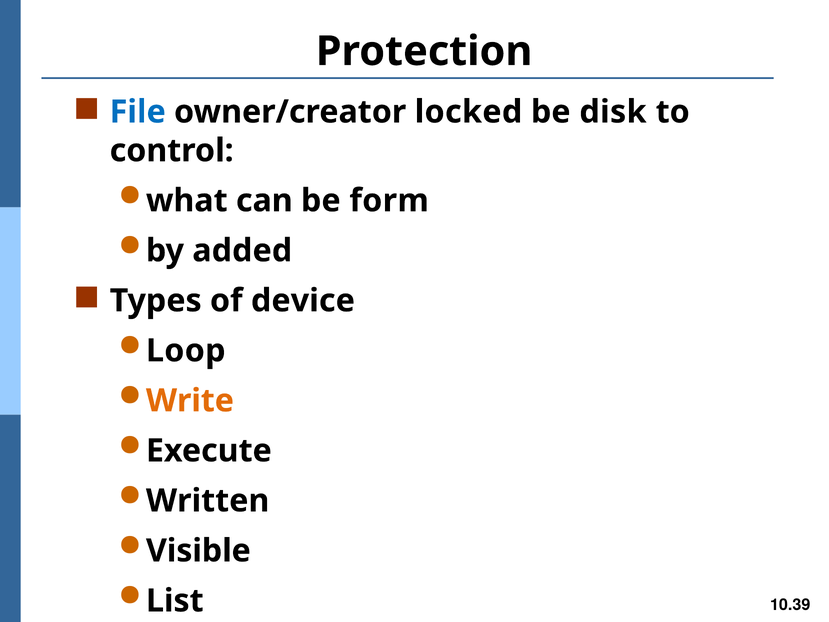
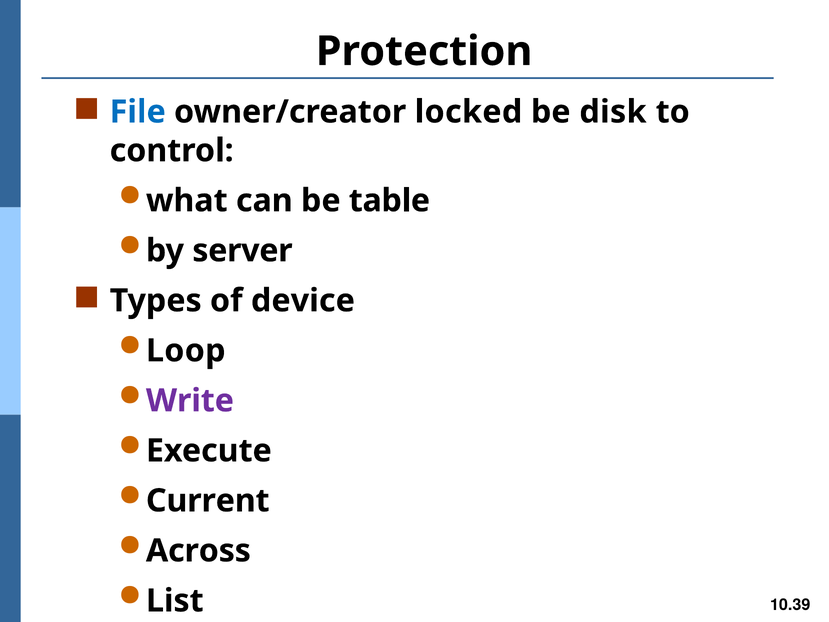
form: form -> table
added: added -> server
Write colour: orange -> purple
Written: Written -> Current
Visible: Visible -> Across
